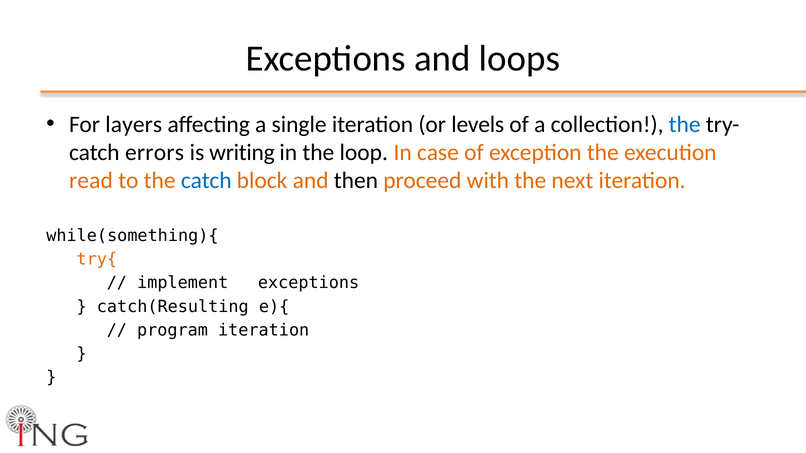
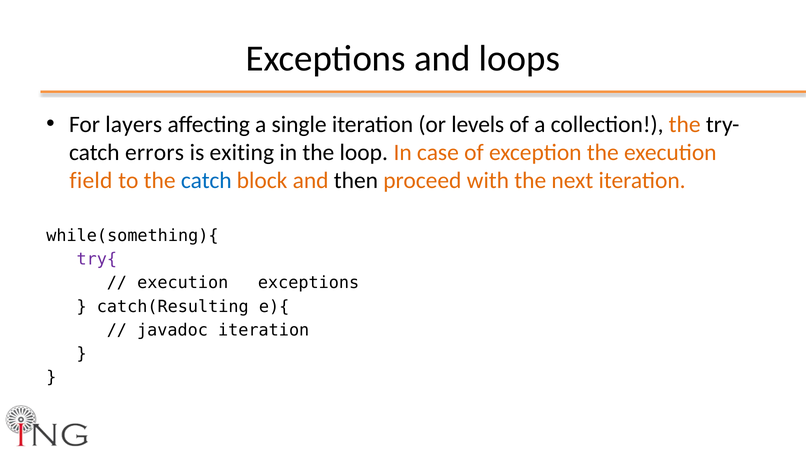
the at (685, 125) colour: blue -> orange
writing: writing -> exiting
read: read -> field
try{ colour: orange -> purple
implement at (183, 283): implement -> execution
program: program -> javadoc
